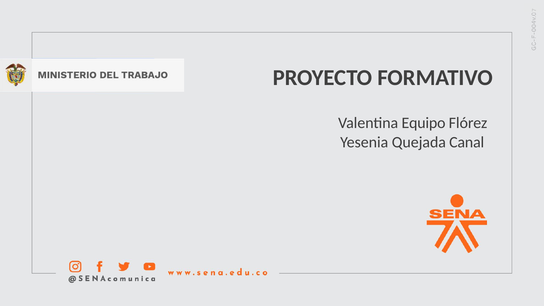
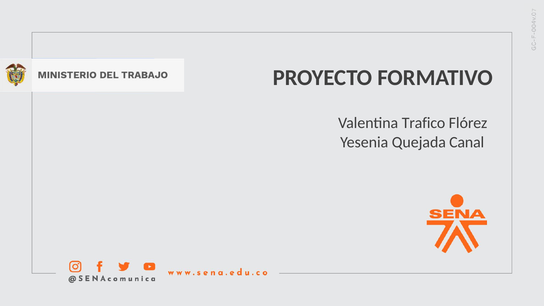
Equipo: Equipo -> Trafico
